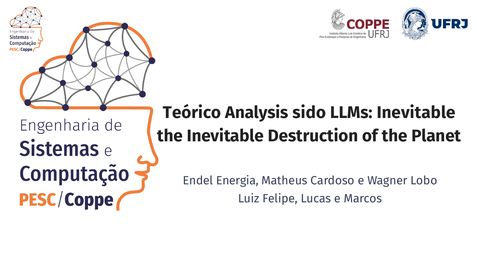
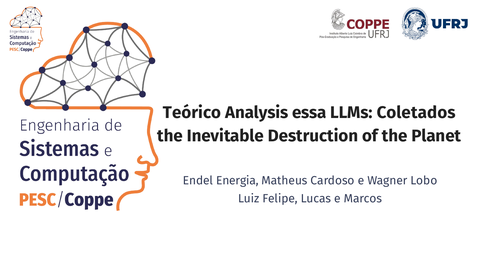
sido: sido -> essa
LLMs Inevitable: Inevitable -> Coletados
